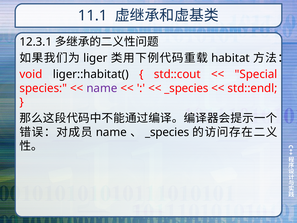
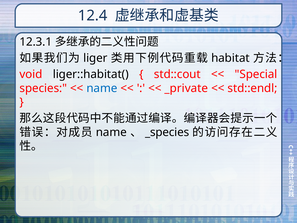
11.1: 11.1 -> 12.4
name at (102, 88) colour: purple -> blue
_species at (186, 88): _species -> _private
